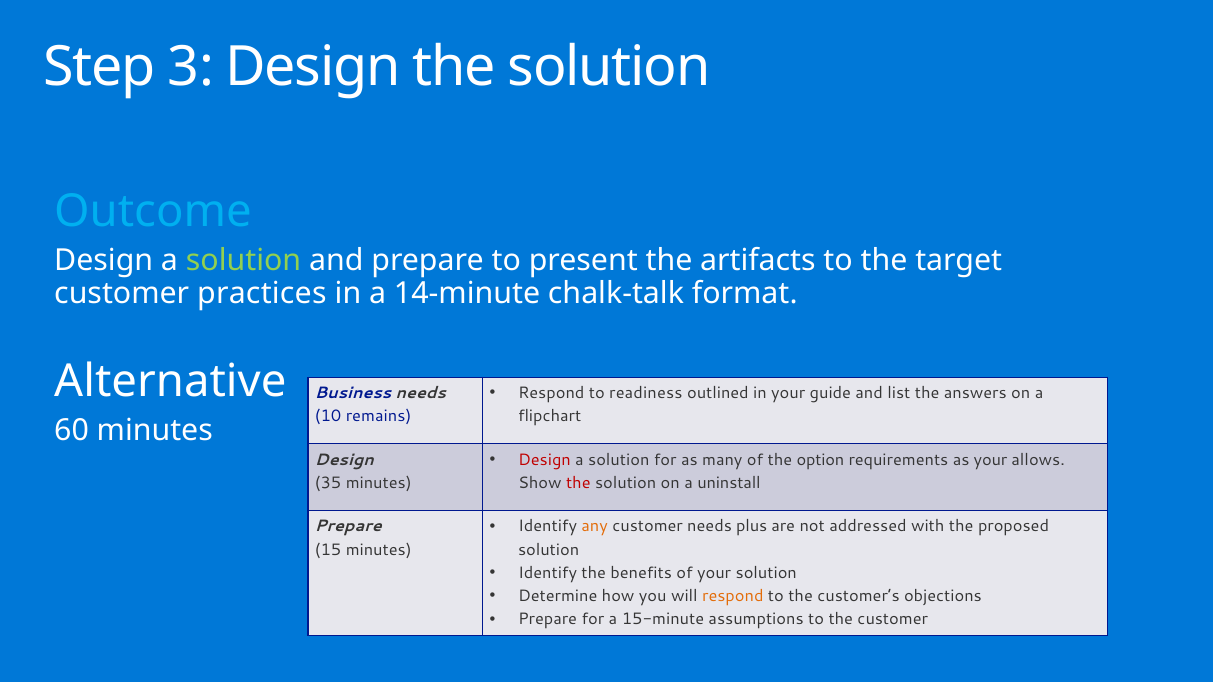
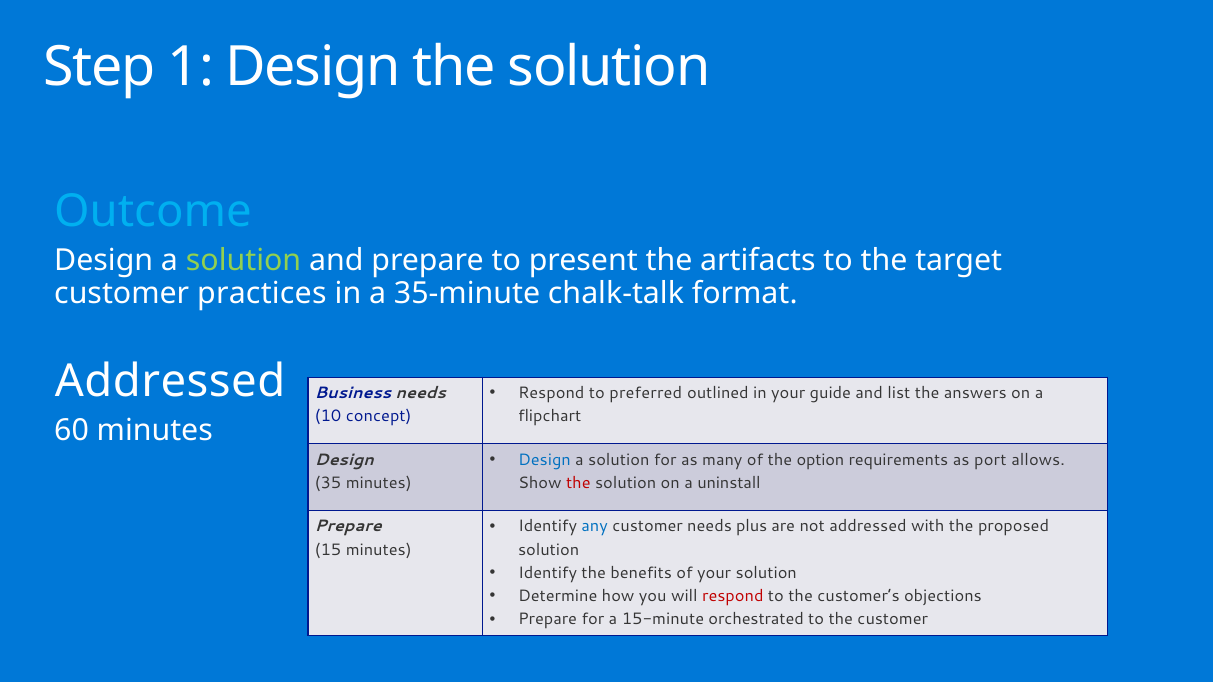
3: 3 -> 1
14-minute: 14-minute -> 35-minute
Alternative at (170, 382): Alternative -> Addressed
readiness: readiness -> preferred
remains: remains -> concept
Design at (544, 460) colour: red -> blue
as your: your -> port
any colour: orange -> blue
respond at (733, 596) colour: orange -> red
assumptions: assumptions -> orchestrated
